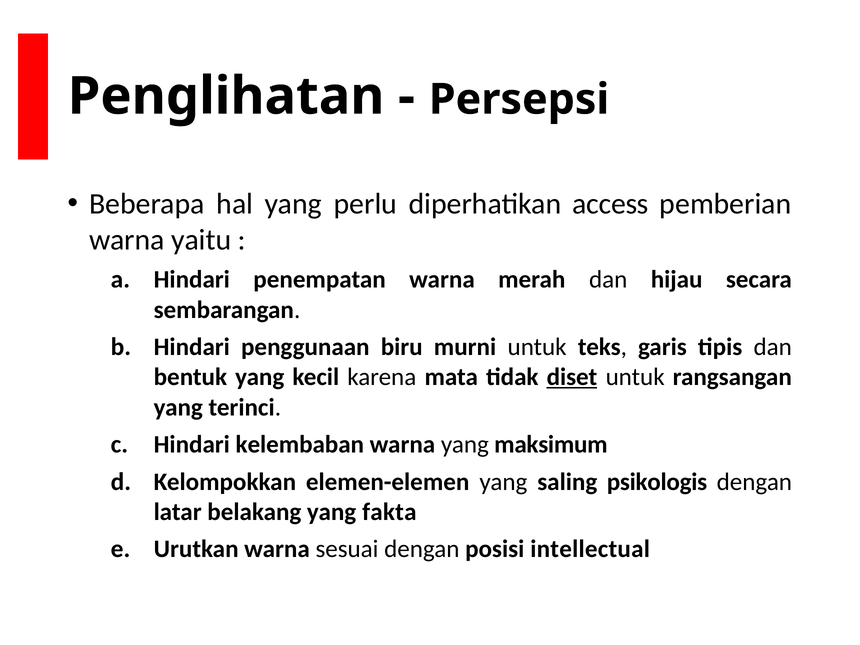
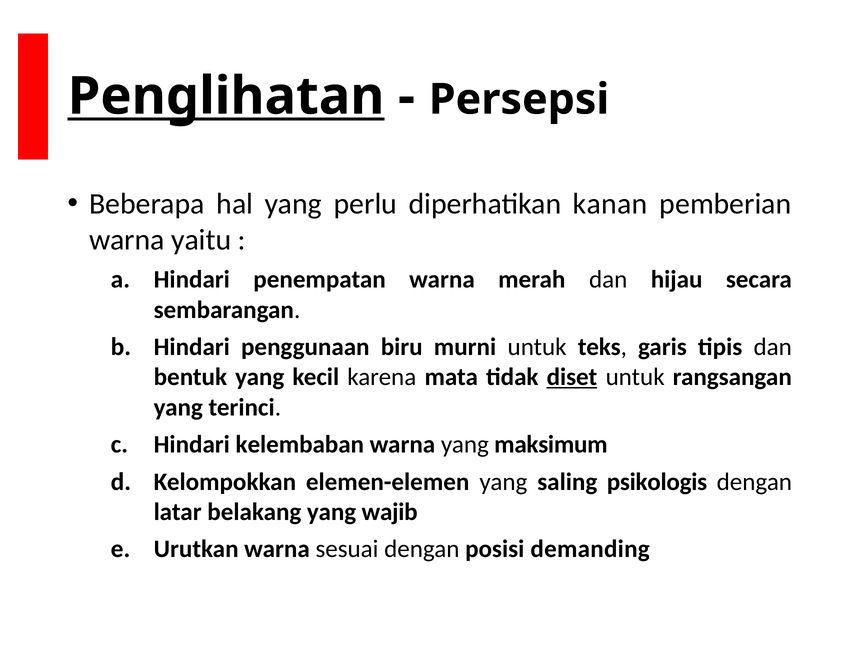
Penglihatan underline: none -> present
access: access -> kanan
fakta: fakta -> wajib
intellectual: intellectual -> demanding
